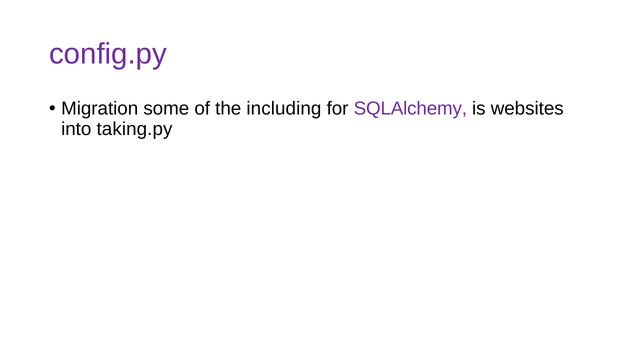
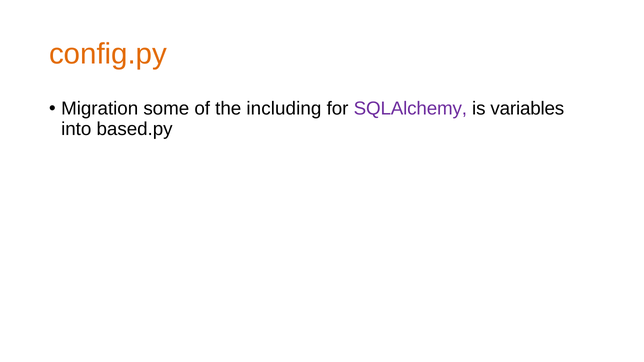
config.py colour: purple -> orange
websites: websites -> variables
taking.py: taking.py -> based.py
